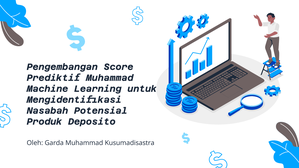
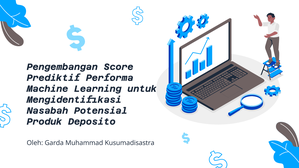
Prediktif Muhammad: Muhammad -> Performa
